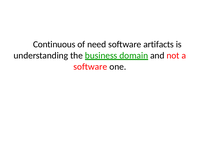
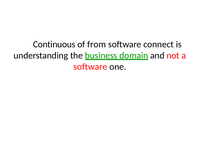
need: need -> from
artifacts: artifacts -> connect
